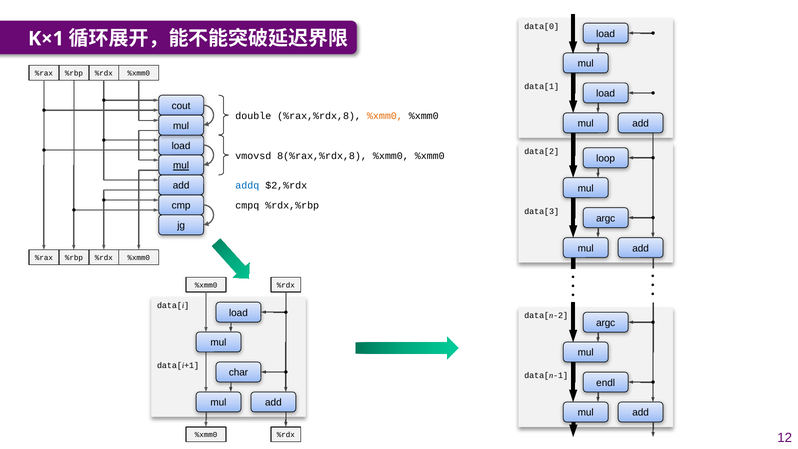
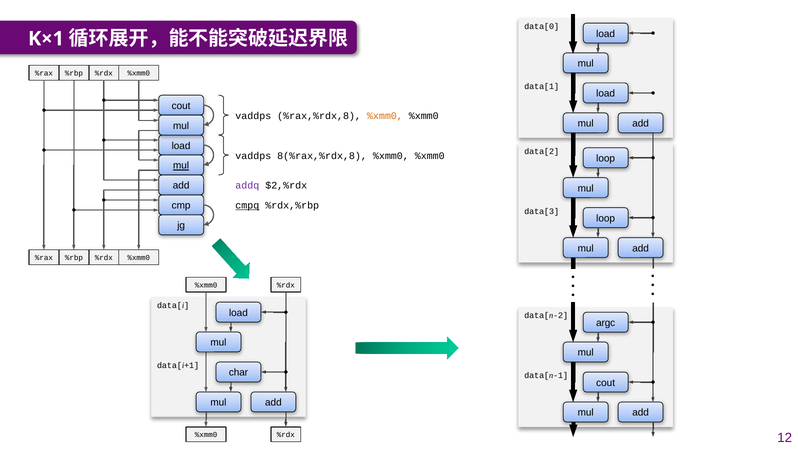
double at (253, 116): double -> vaddps
vmovsd at (253, 156): vmovsd -> vaddps
addq colour: blue -> purple
cmpq underline: none -> present
argc at (606, 218): argc -> loop
endl at (606, 383): endl -> cout
